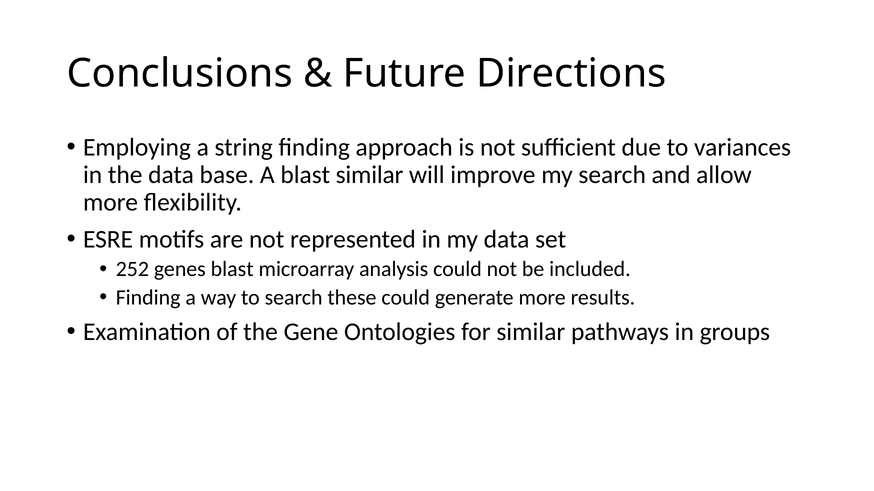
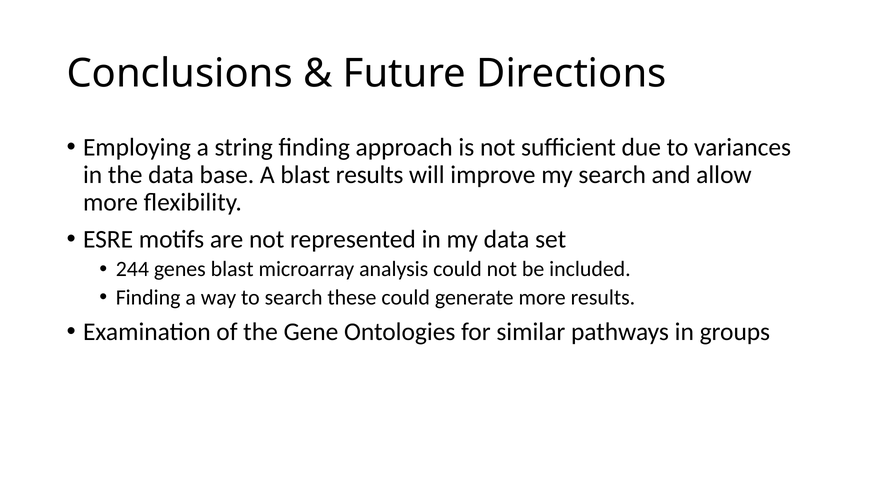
blast similar: similar -> results
252: 252 -> 244
